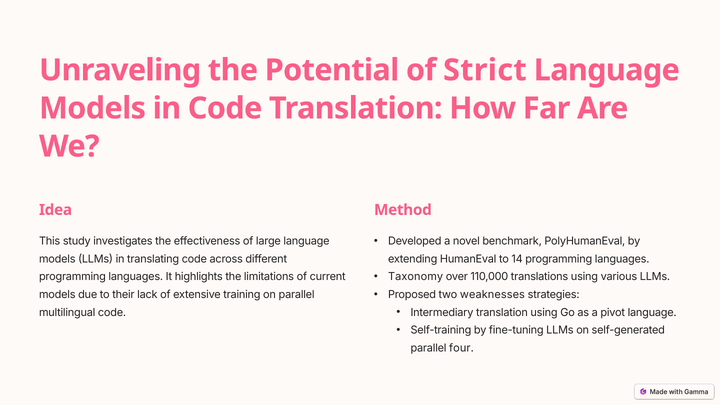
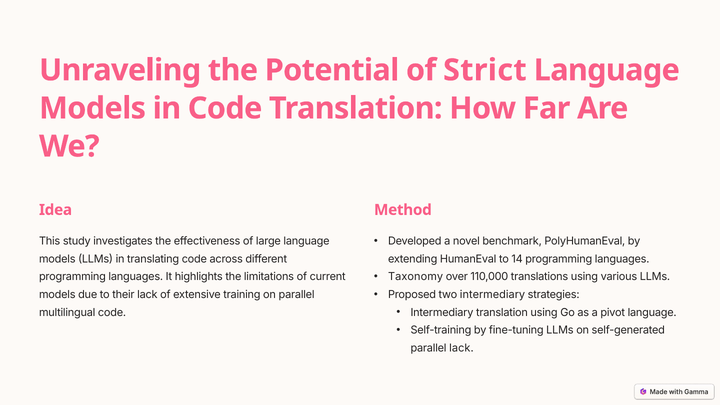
two weaknesses: weaknesses -> intermediary
parallel four: four -> lack
